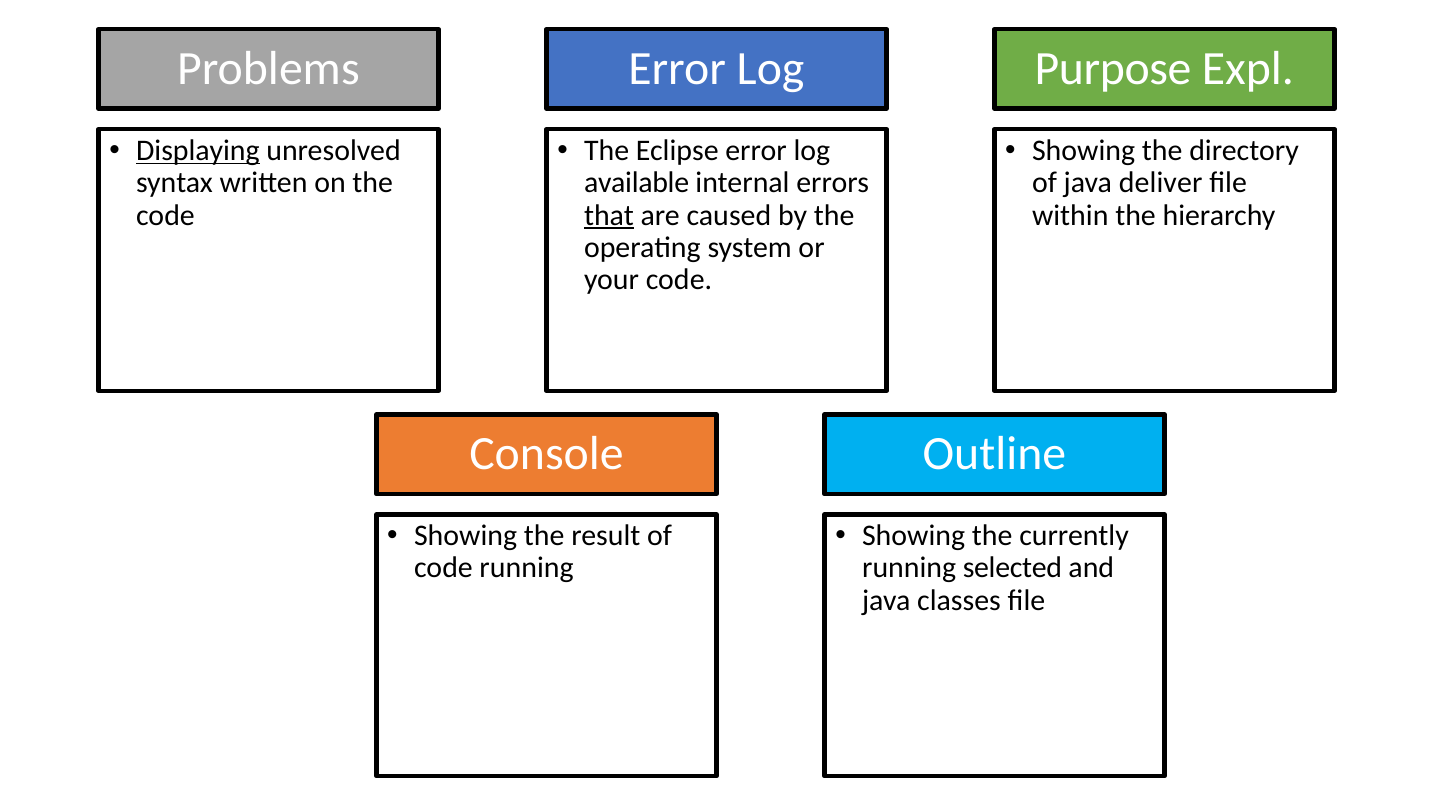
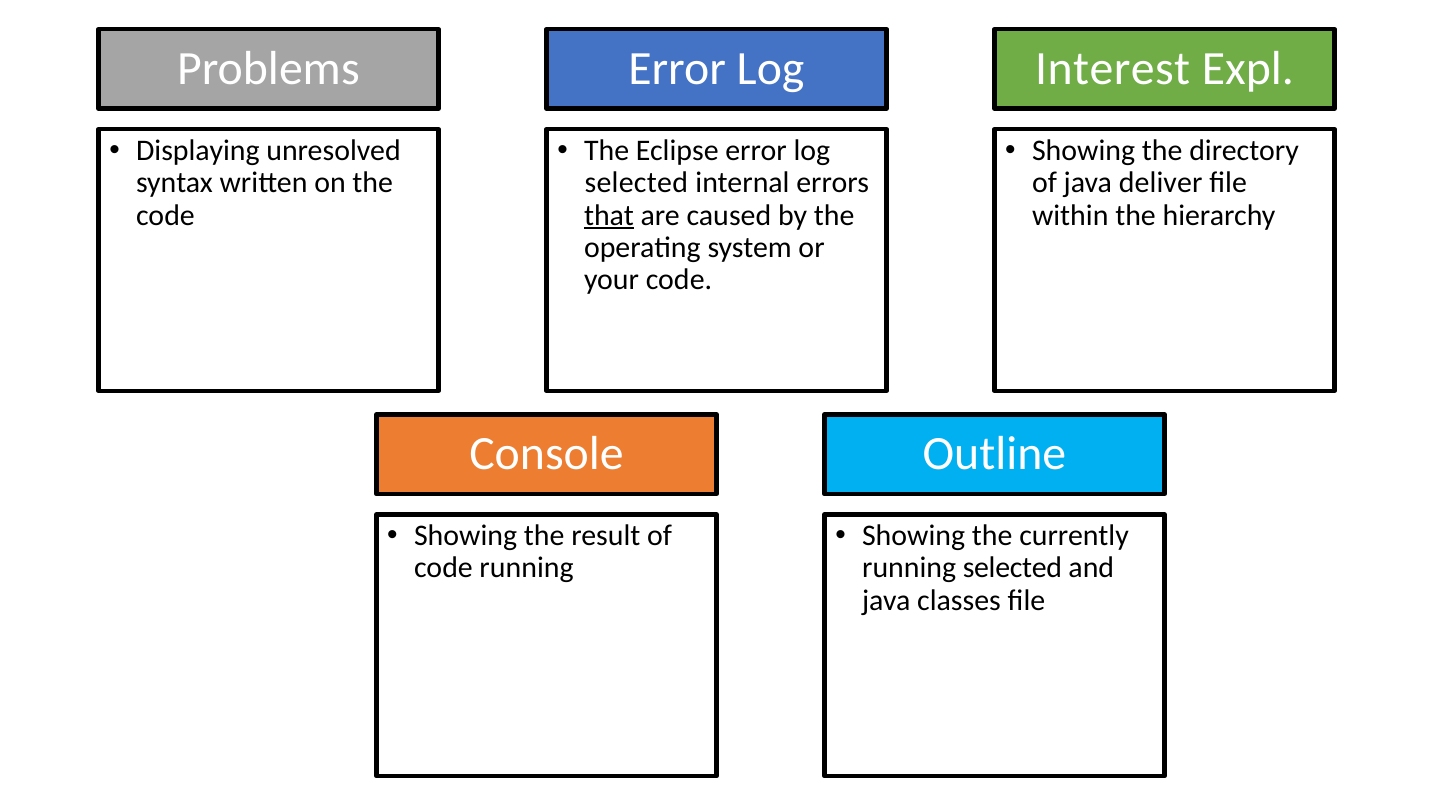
Purpose: Purpose -> Interest
Displaying underline: present -> none
available at (637, 183): available -> selected
